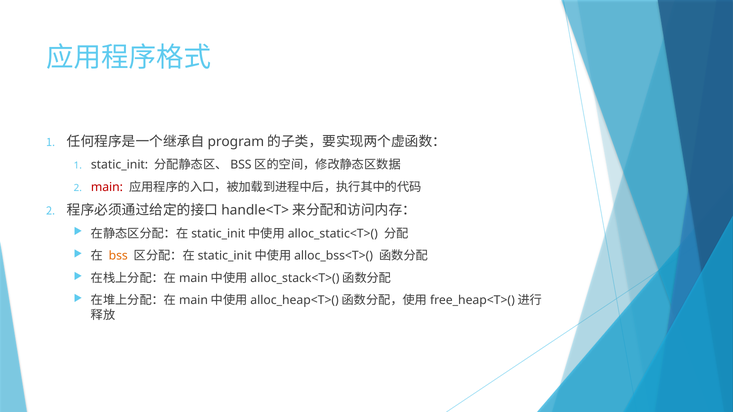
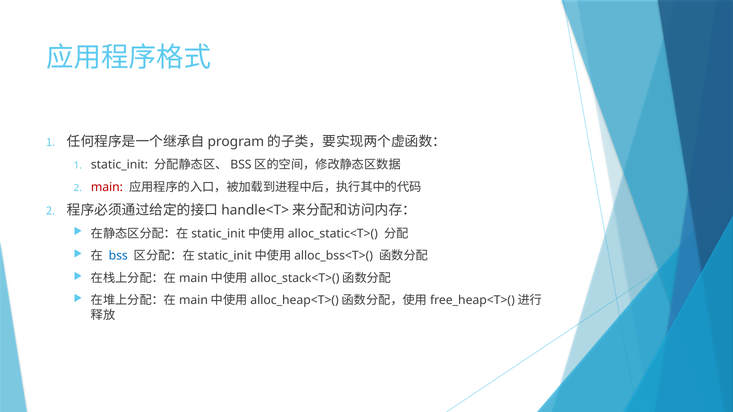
bss colour: orange -> blue
